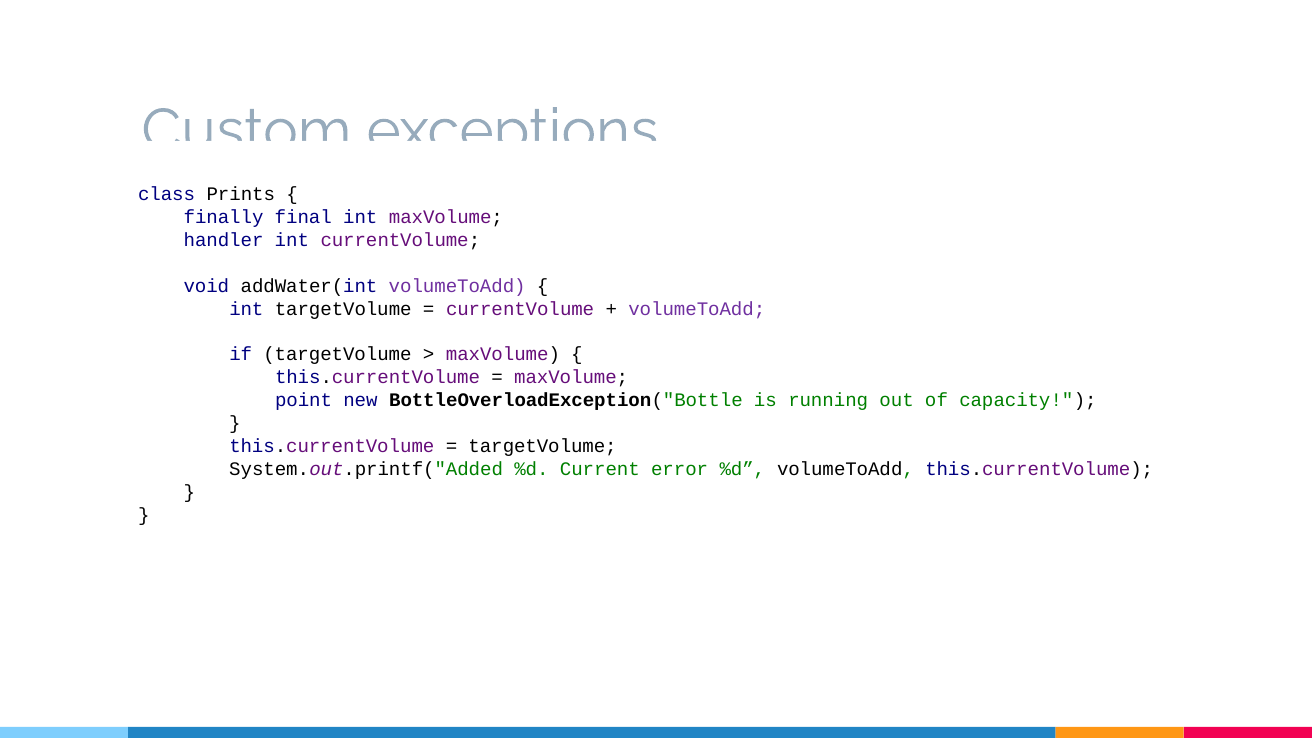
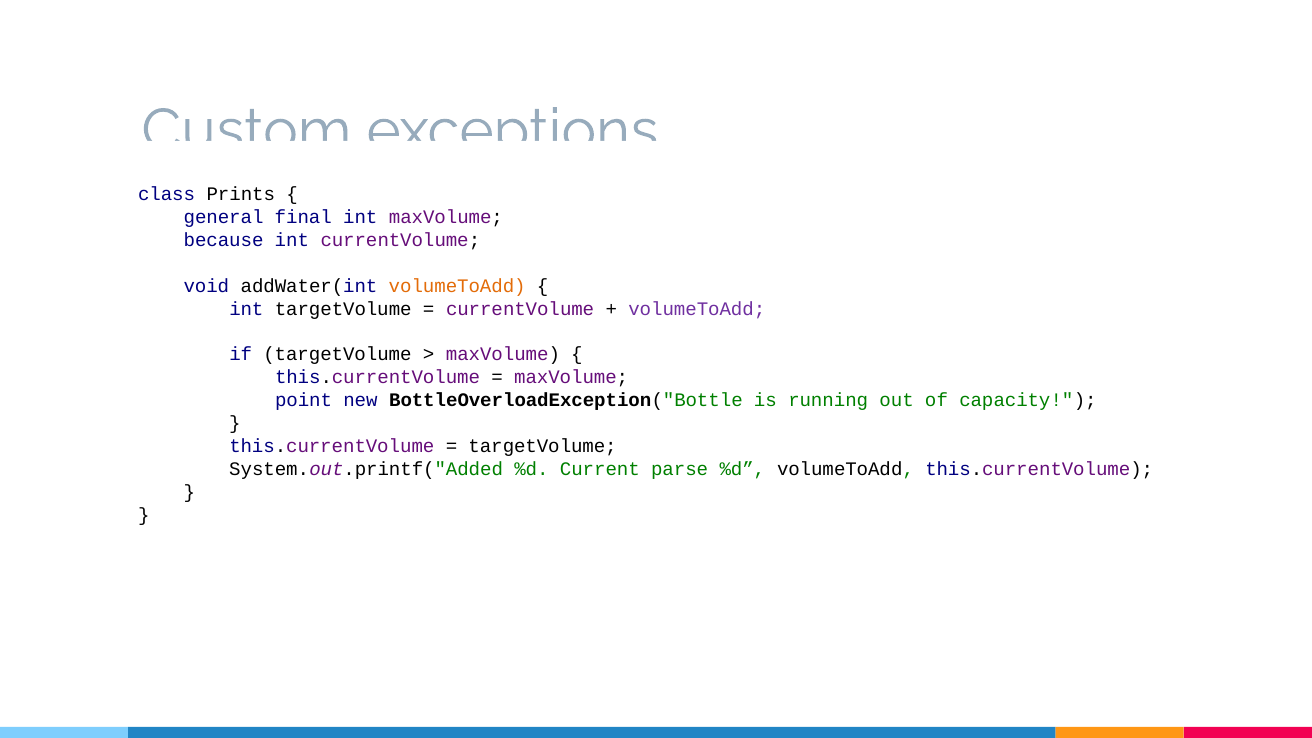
finally: finally -> general
handler: handler -> because
volumeToAdd at (457, 286) colour: purple -> orange
error: error -> parse
